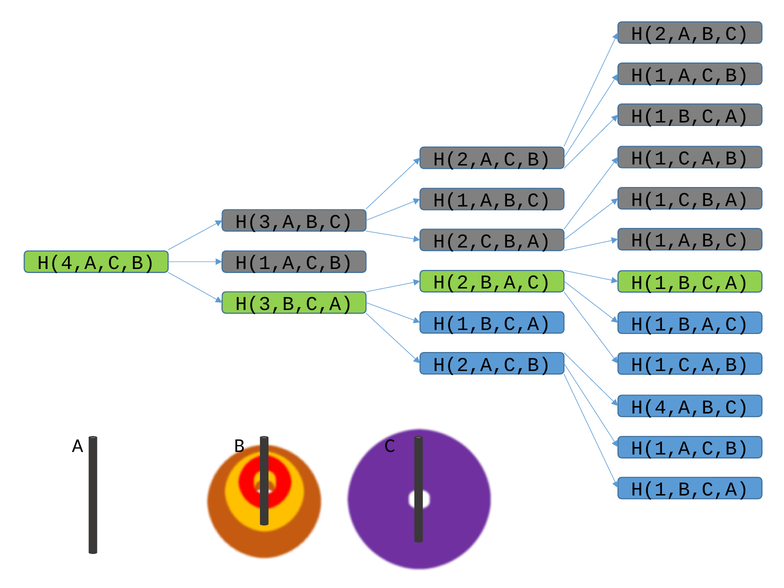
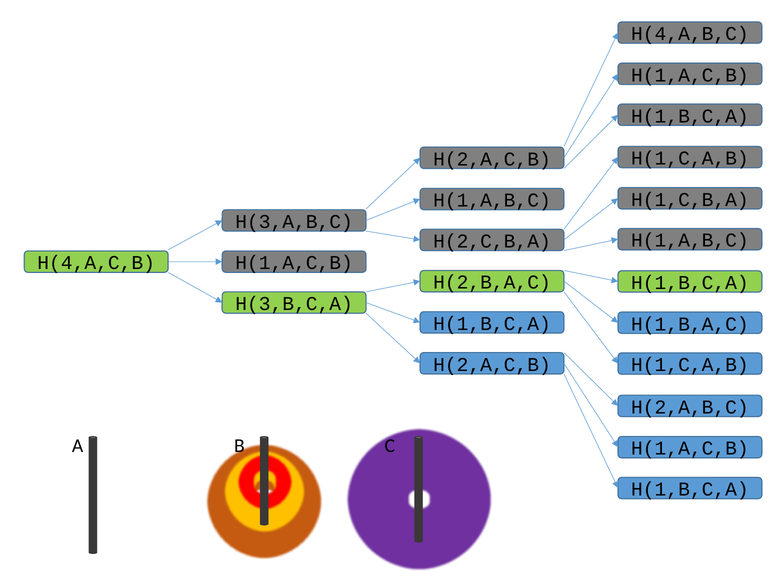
H(2,A,B,C: H(2,A,B,C -> H(4,A,B,C
H(4,A,B,C: H(4,A,B,C -> H(2,A,B,C
